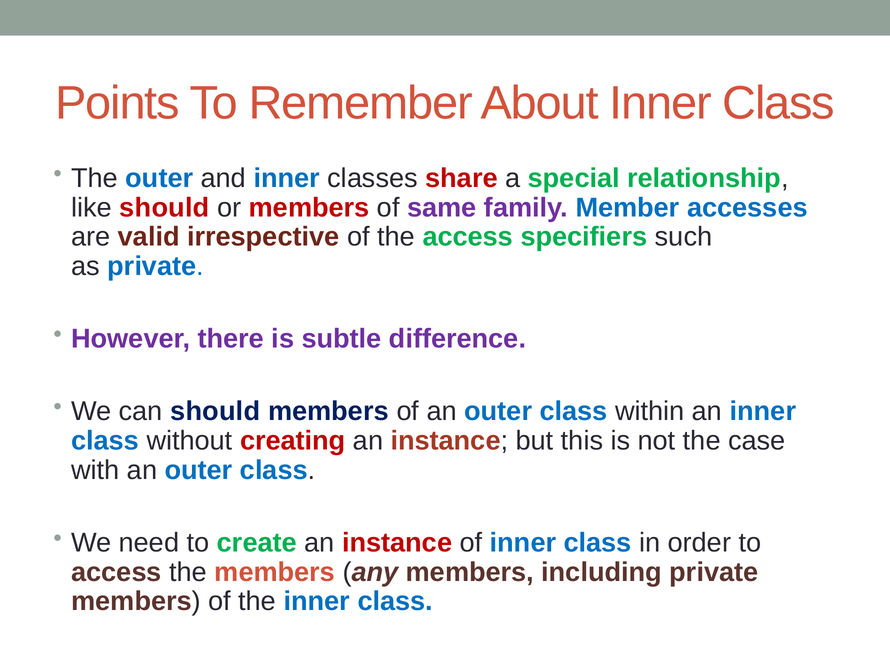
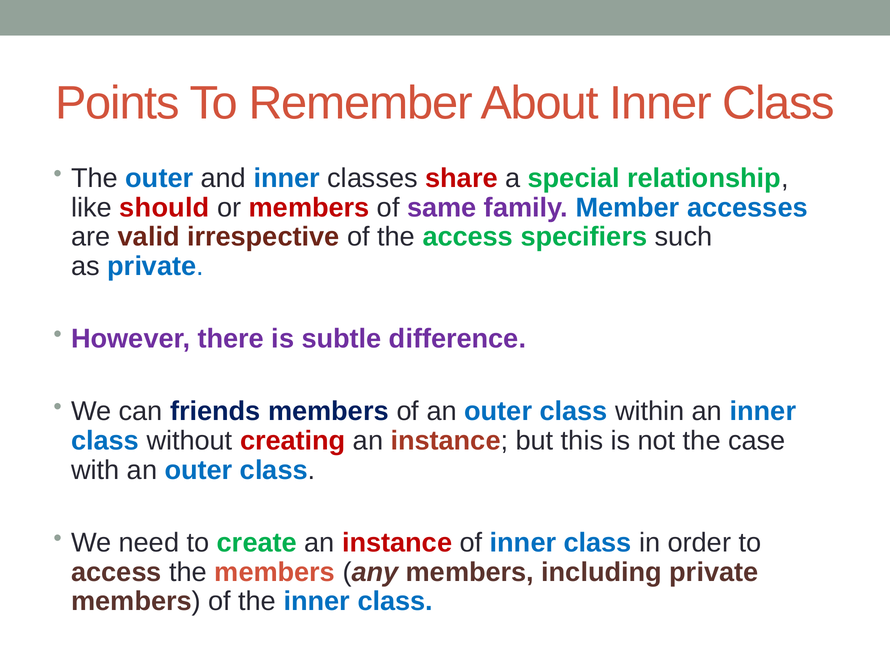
can should: should -> friends
